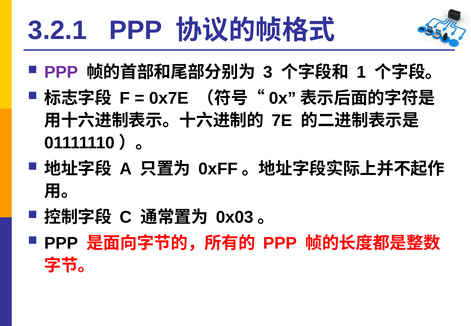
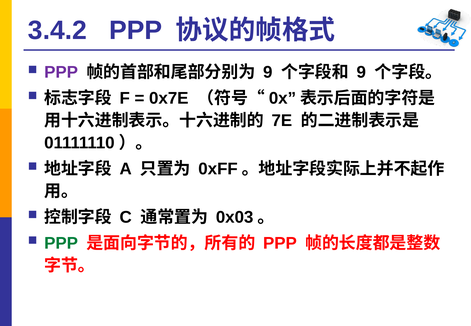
3.2.1: 3.2.1 -> 3.4.2
3 at (268, 72): 3 -> 9
1 at (361, 72): 1 -> 9
PPP at (61, 243) colour: black -> green
